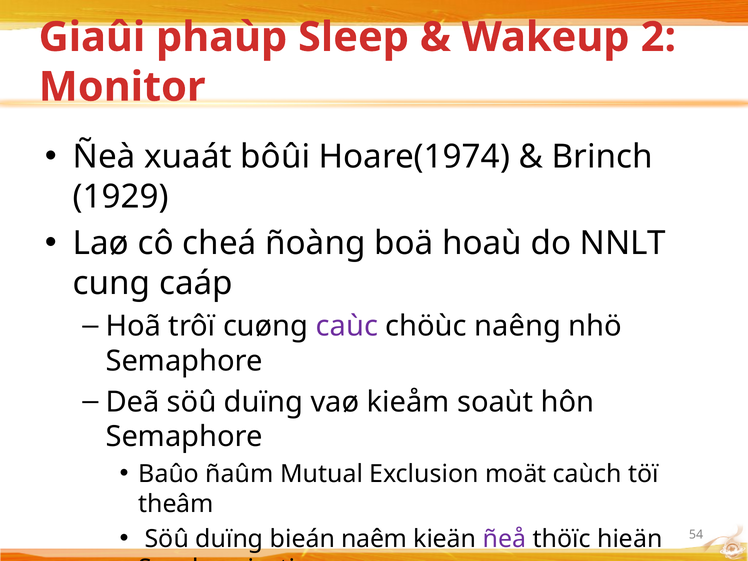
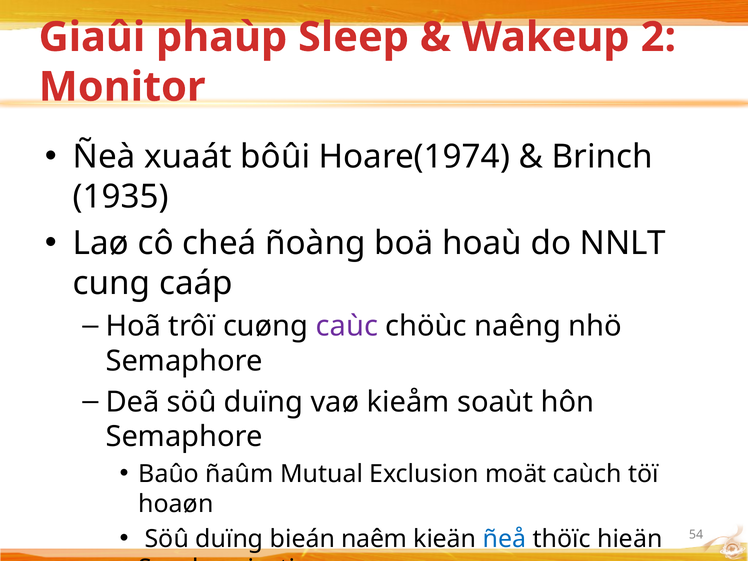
1929: 1929 -> 1935
theâm: theâm -> hoaøn
ñeå colour: purple -> blue
